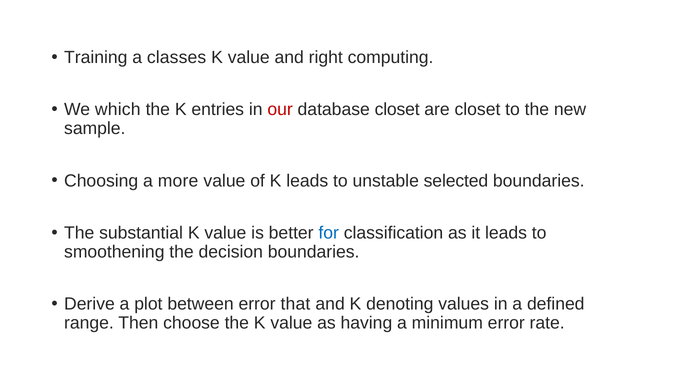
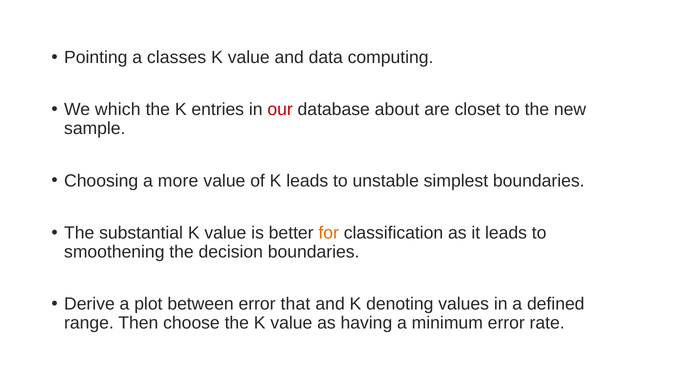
Training: Training -> Pointing
right: right -> data
database closet: closet -> about
selected: selected -> simplest
for colour: blue -> orange
